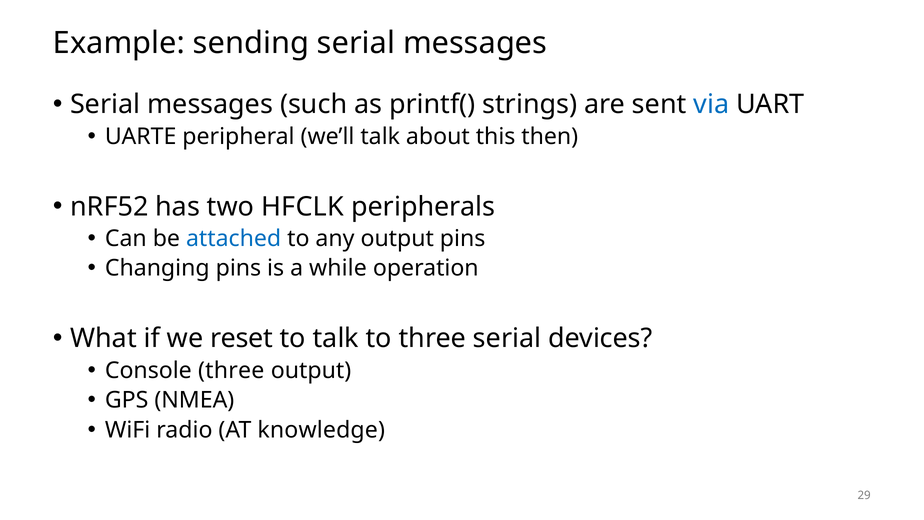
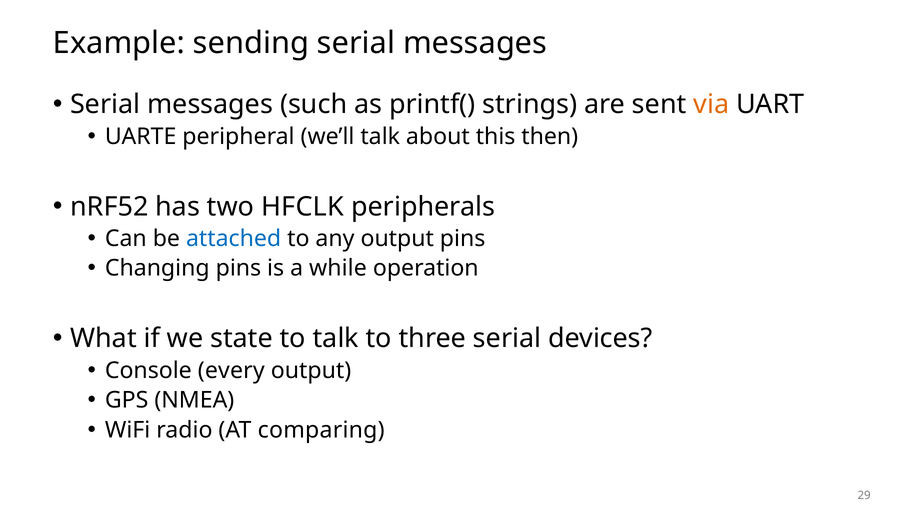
via colour: blue -> orange
reset: reset -> state
Console three: three -> every
knowledge: knowledge -> comparing
